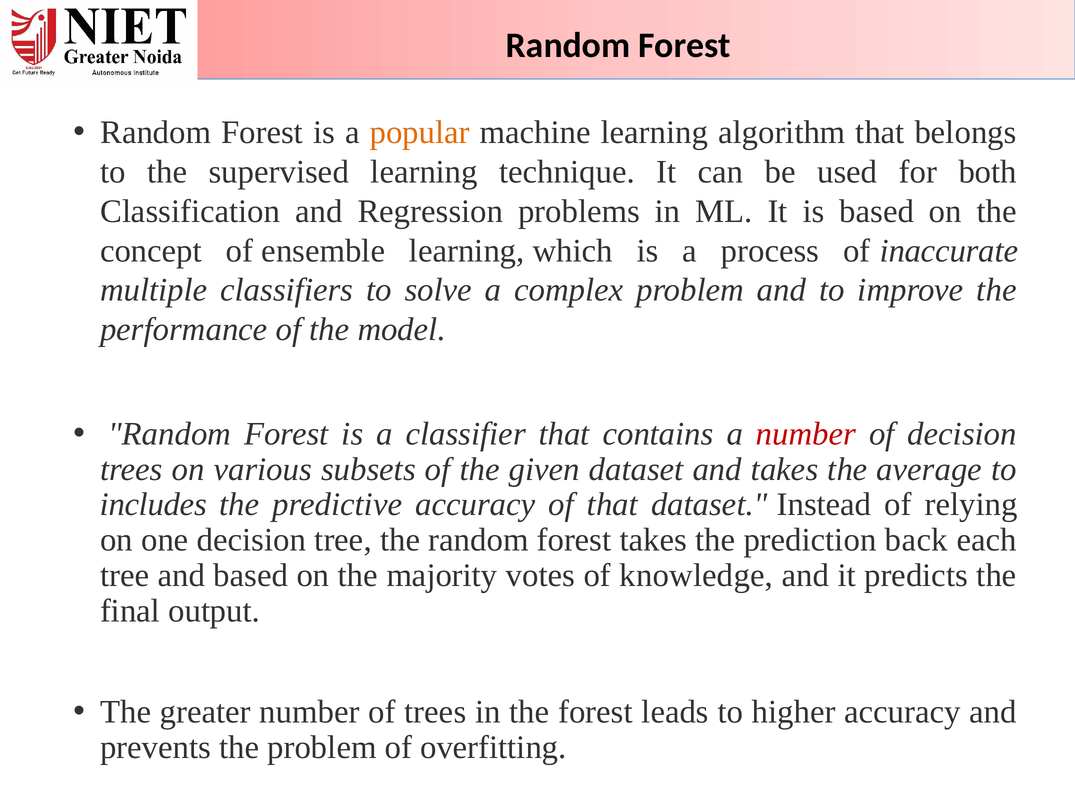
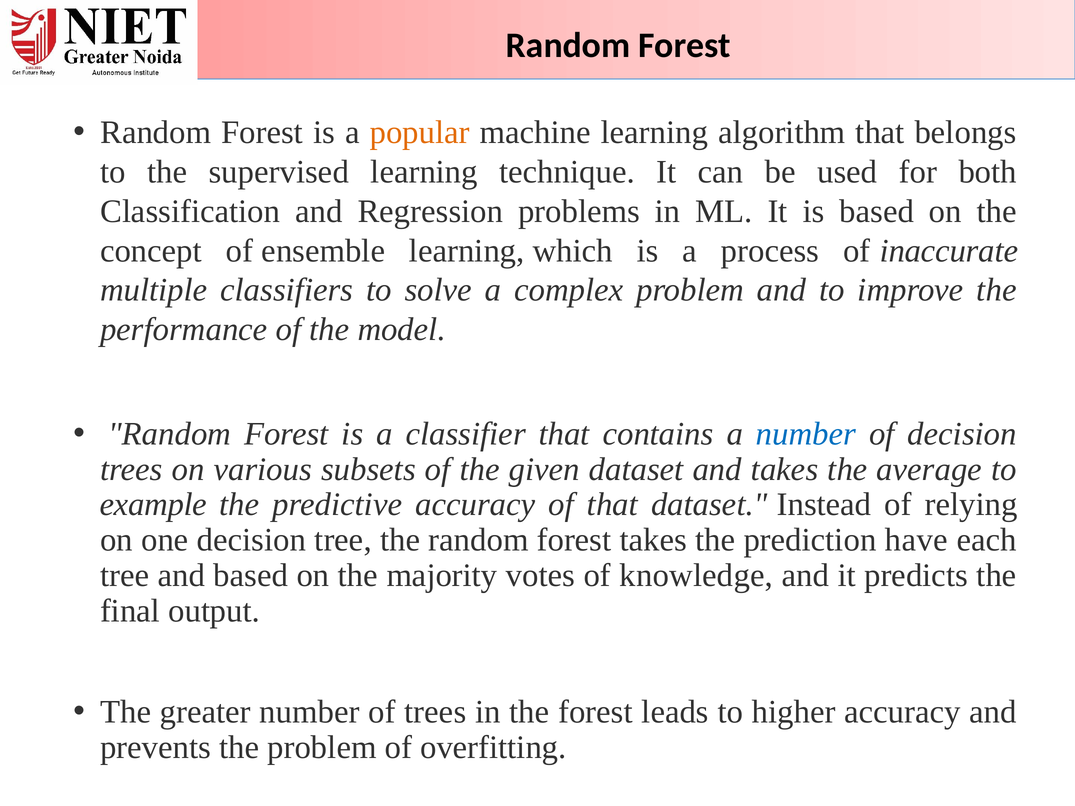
number at (806, 434) colour: red -> blue
includes: includes -> example
back: back -> have
